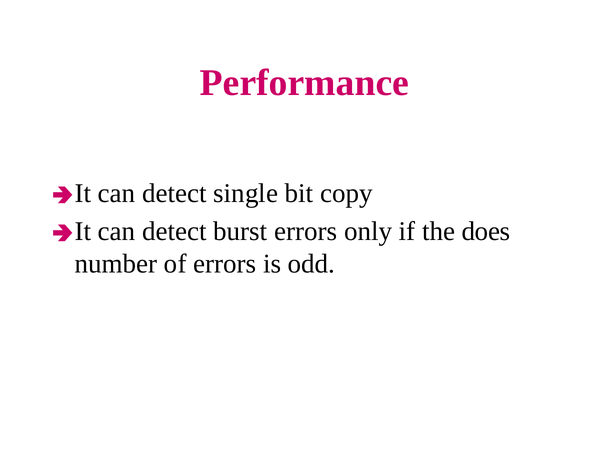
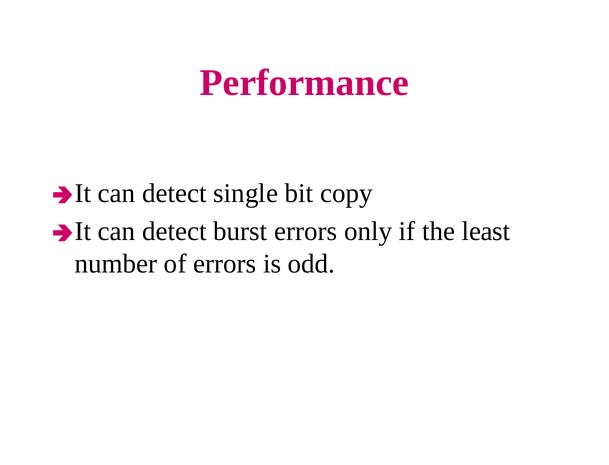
does: does -> least
